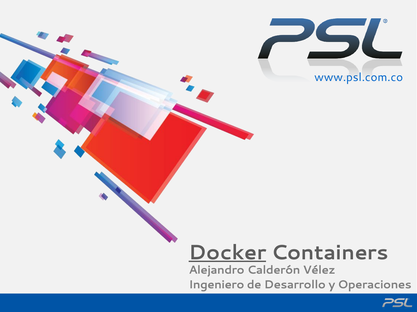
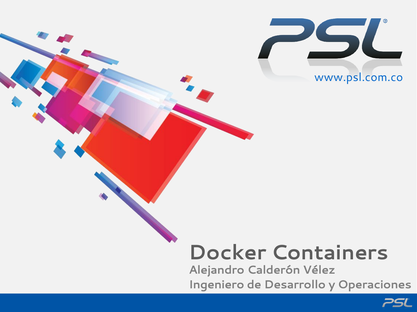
Docker underline: present -> none
